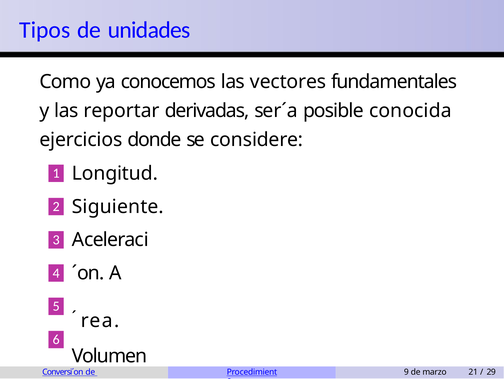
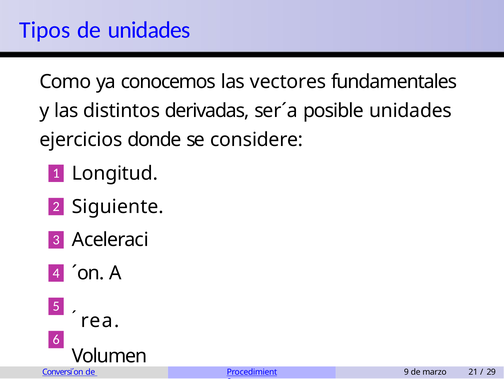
reportar: reportar -> distintos
posible conocida: conocida -> unidades
